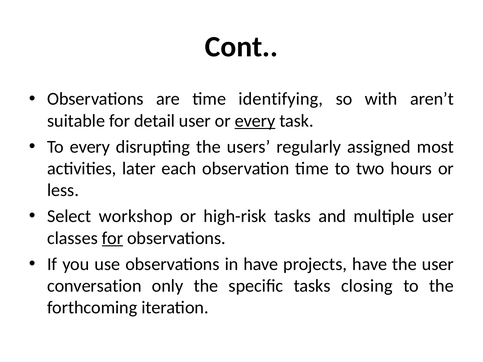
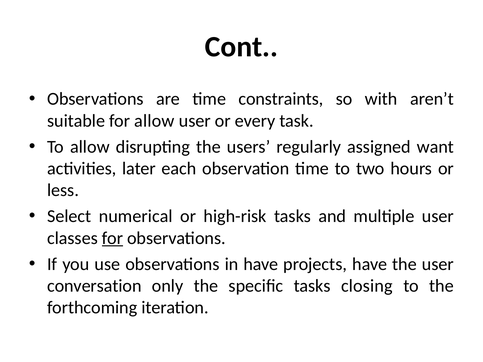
identifying: identifying -> constraints
for detail: detail -> allow
every at (255, 121) underline: present -> none
To every: every -> allow
most: most -> want
workshop: workshop -> numerical
